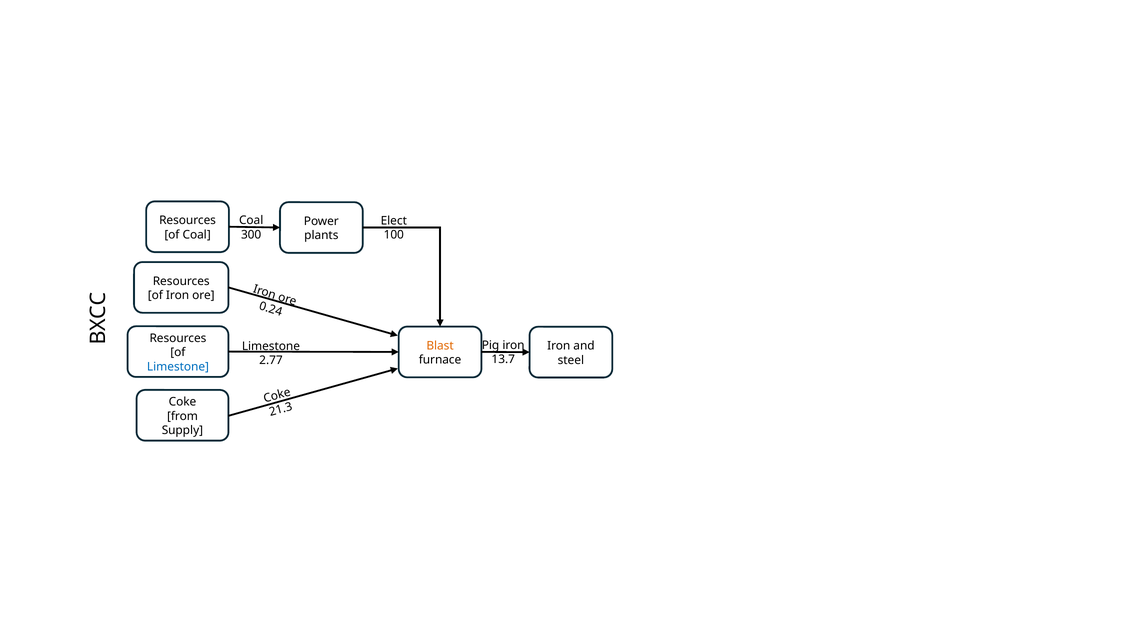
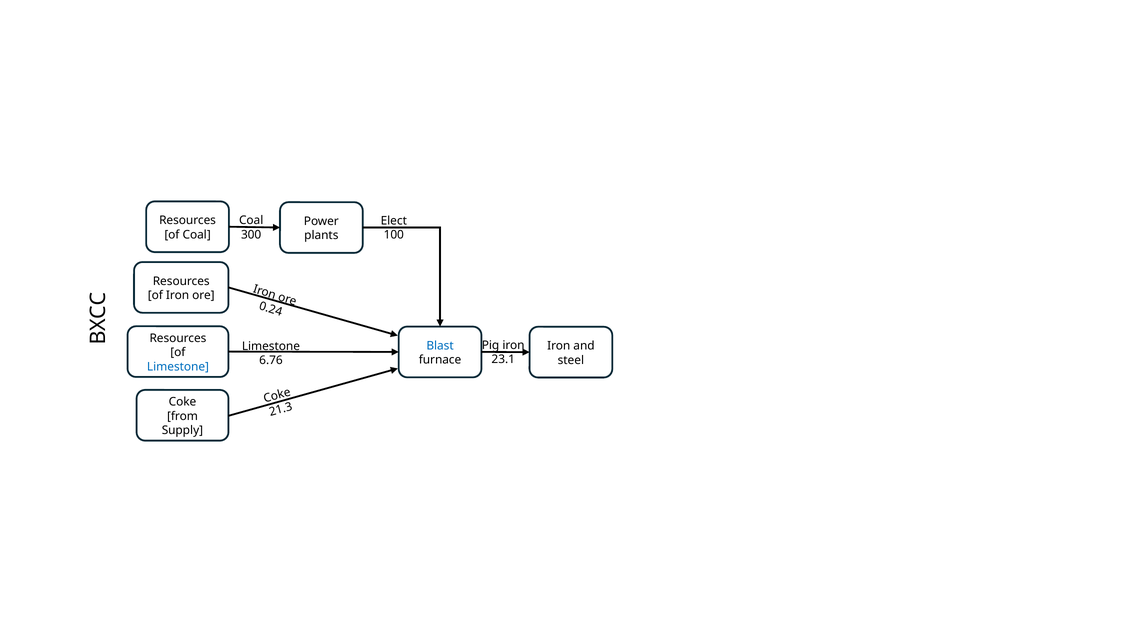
Blast colour: orange -> blue
13.7: 13.7 -> 23.1
2.77: 2.77 -> 6.76
